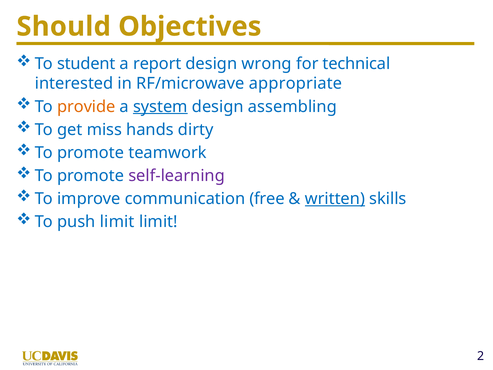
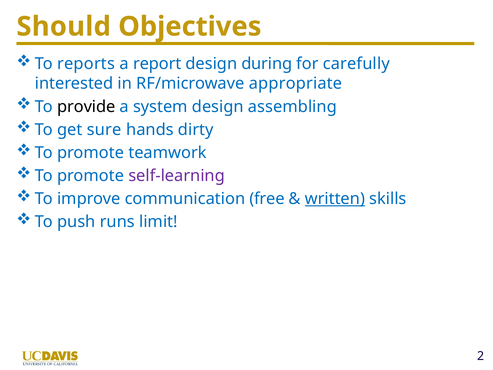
student: student -> reports
wrong: wrong -> during
technical: technical -> carefully
provide colour: orange -> black
system underline: present -> none
miss: miss -> sure
push limit: limit -> runs
